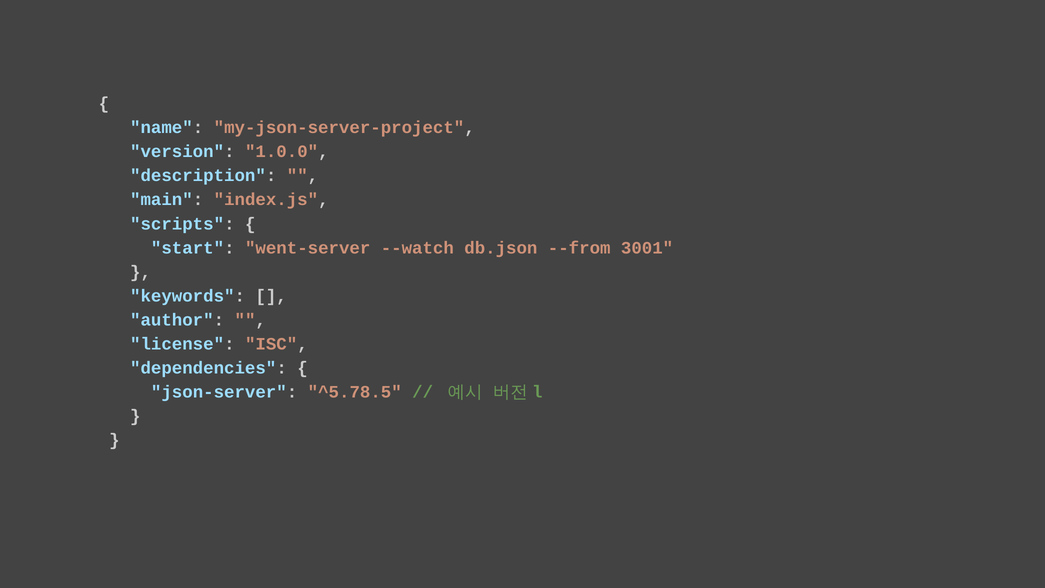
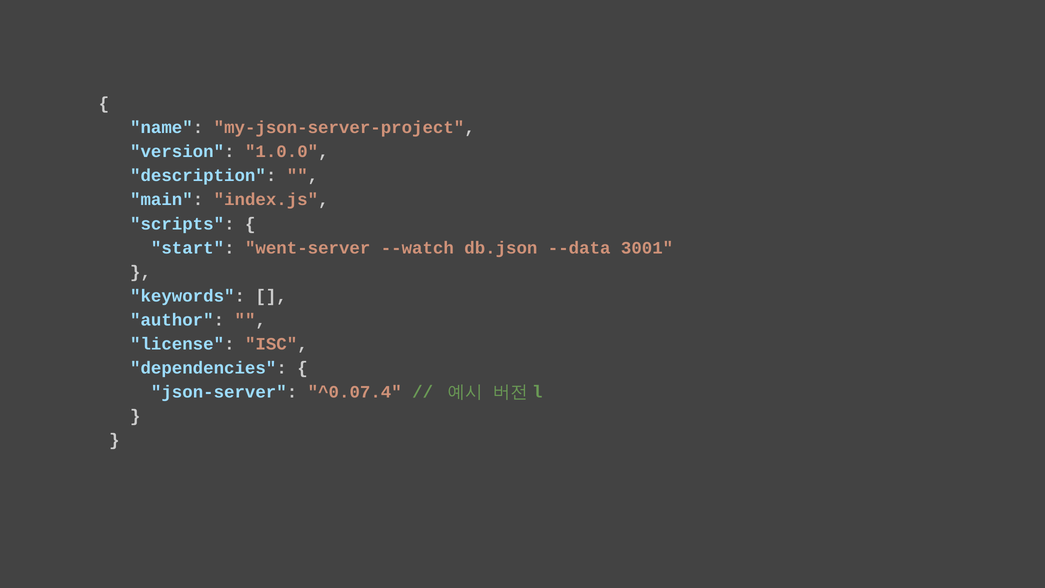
--from: --from -> --data
^5.78.5: ^5.78.5 -> ^0.07.4
